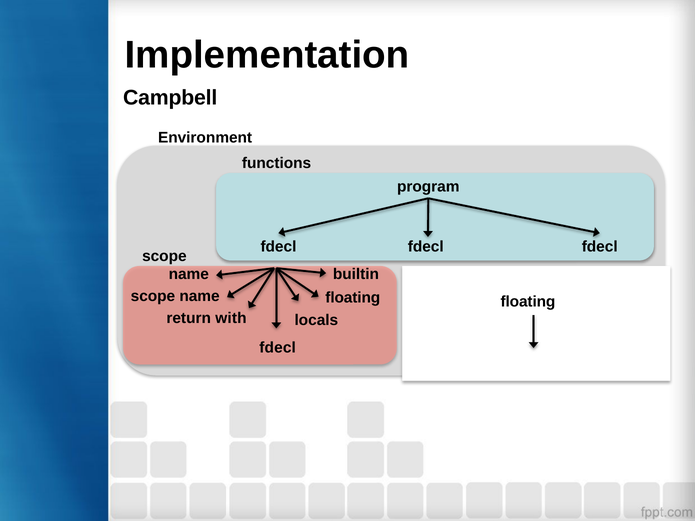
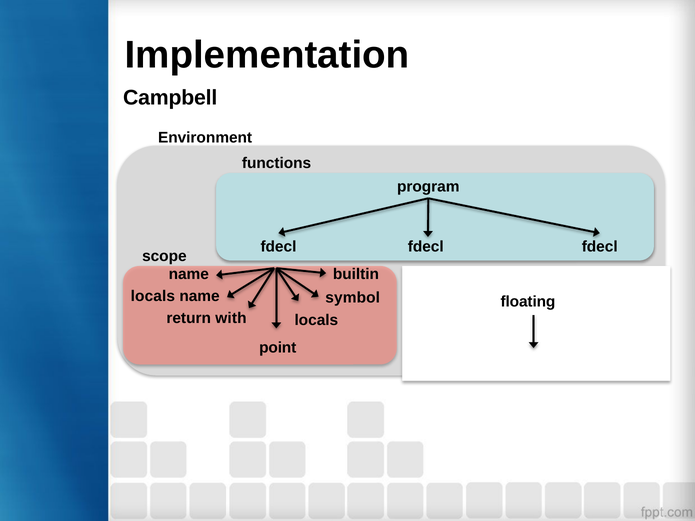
scope at (153, 296): scope -> locals
floating at (353, 298): floating -> symbol
fdecl at (278, 348): fdecl -> point
